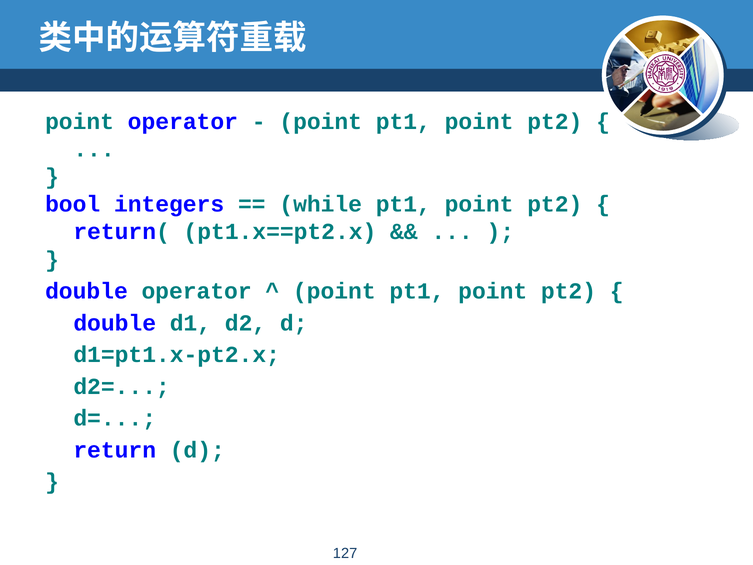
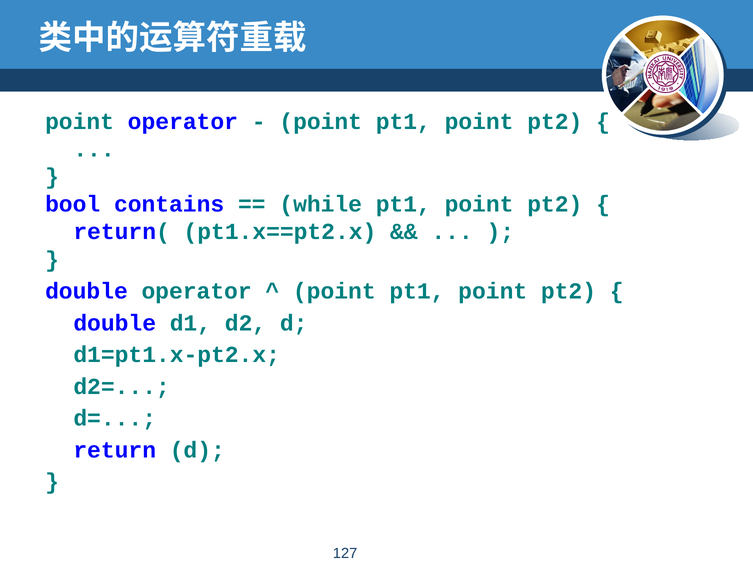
integers: integers -> contains
